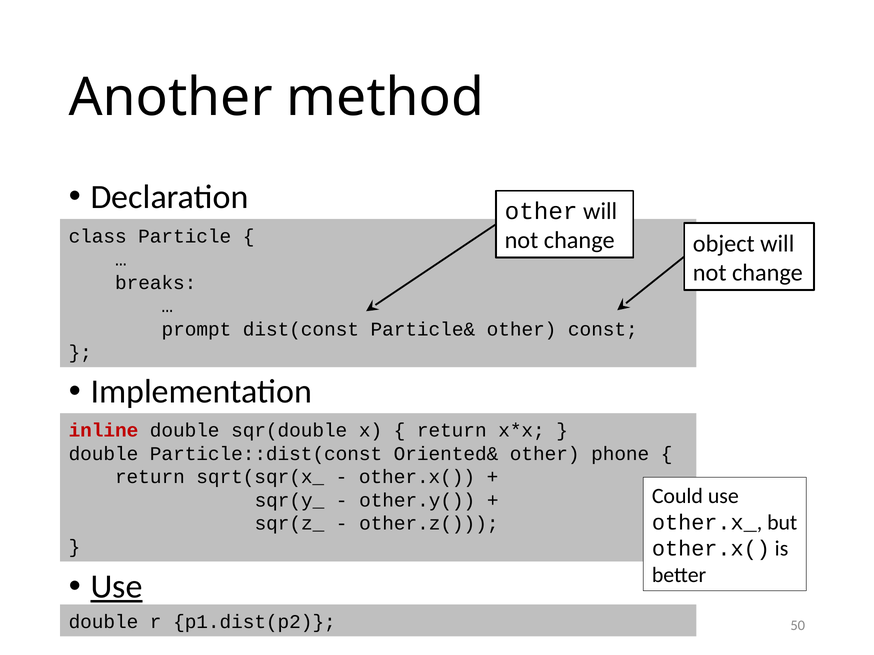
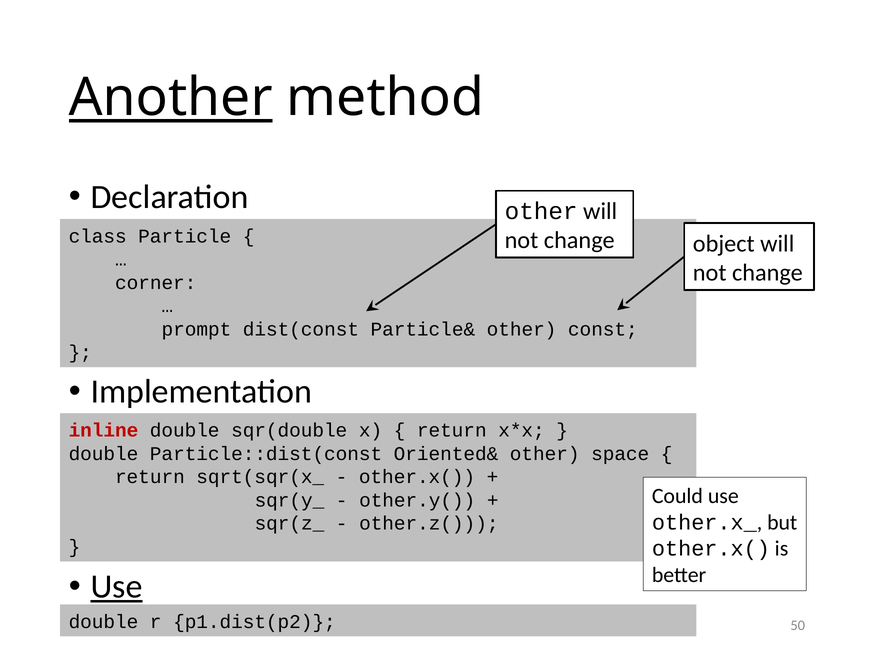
Another underline: none -> present
breaks: breaks -> corner
phone: phone -> space
